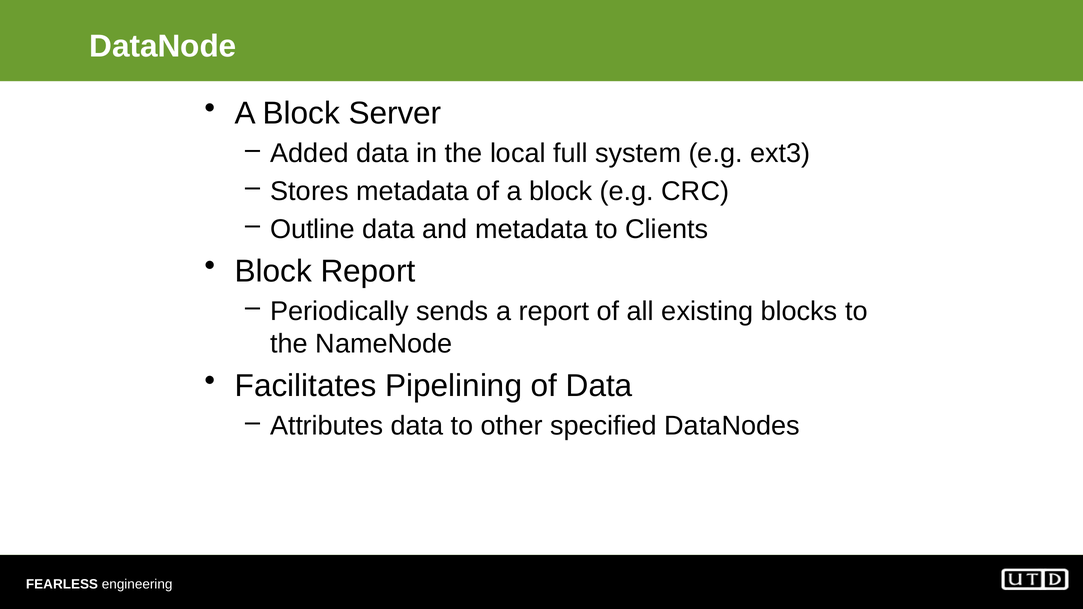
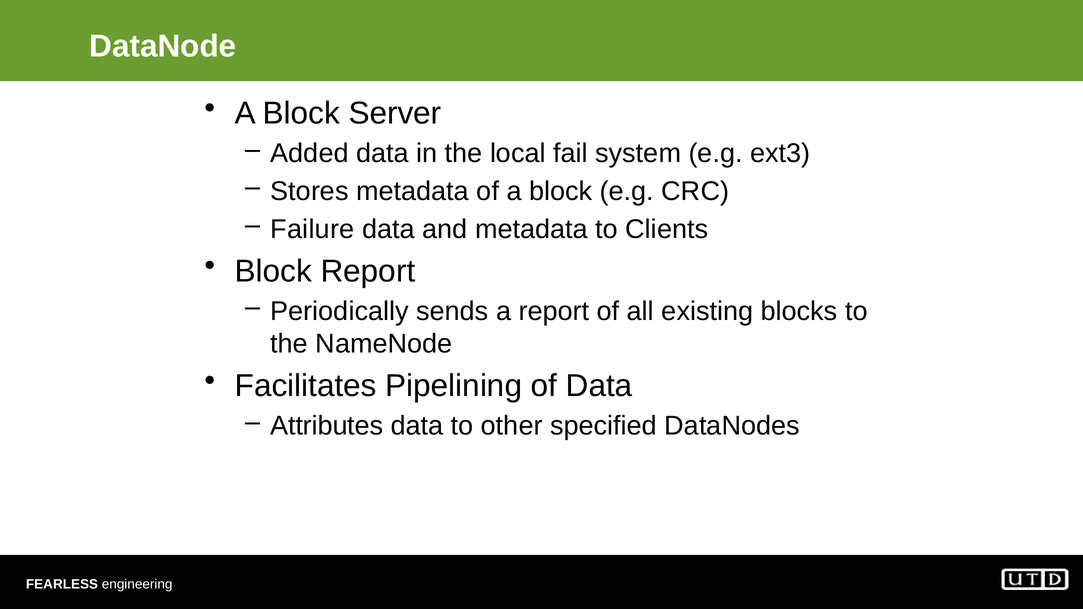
full: full -> fail
Outline: Outline -> Failure
